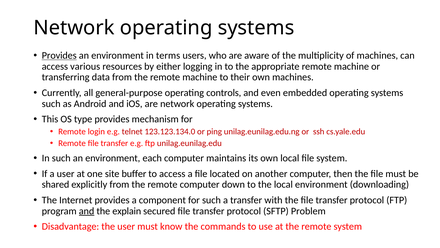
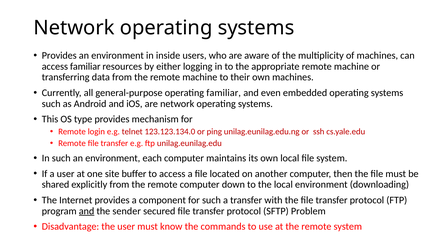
Provides at (59, 55) underline: present -> none
terms: terms -> inside
access various: various -> familiar
operating controls: controls -> familiar
explain: explain -> sender
